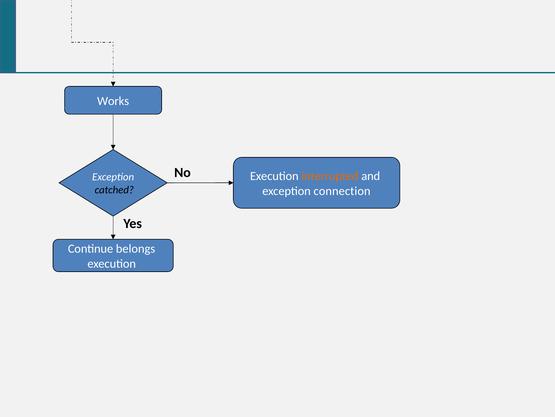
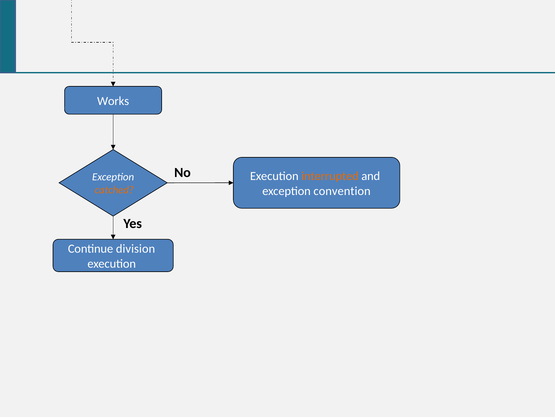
catched colour: black -> orange
connection: connection -> convention
belongs: belongs -> division
